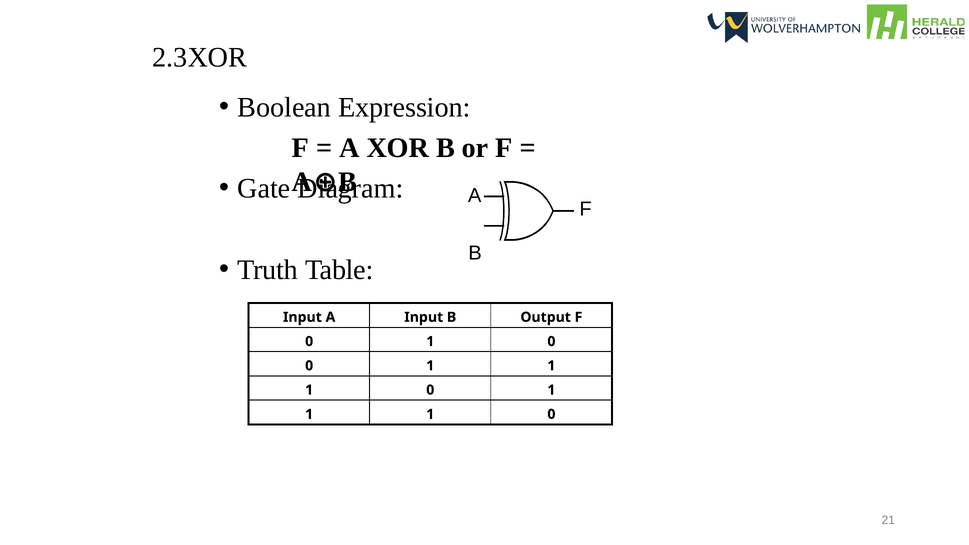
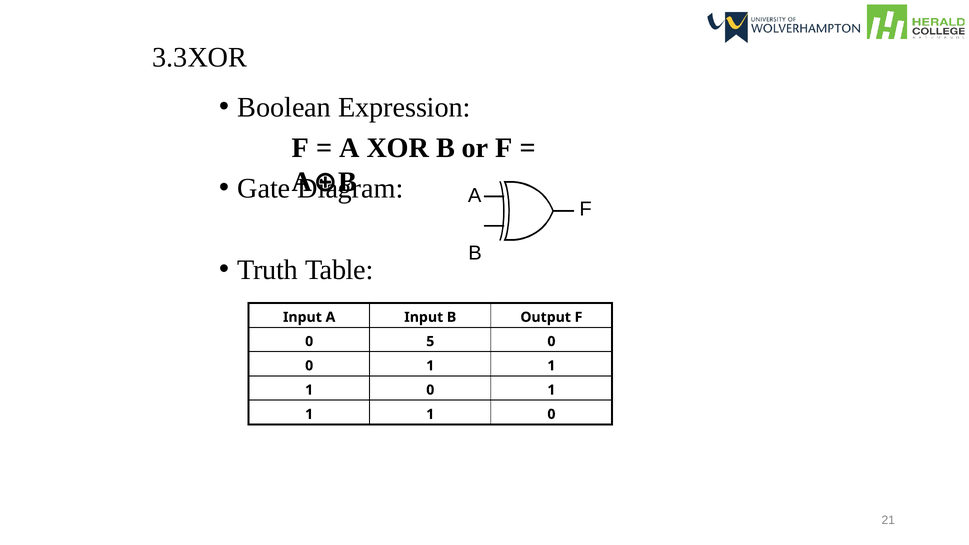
2.3XOR: 2.3XOR -> 3.3XOR
1 at (430, 341): 1 -> 5
